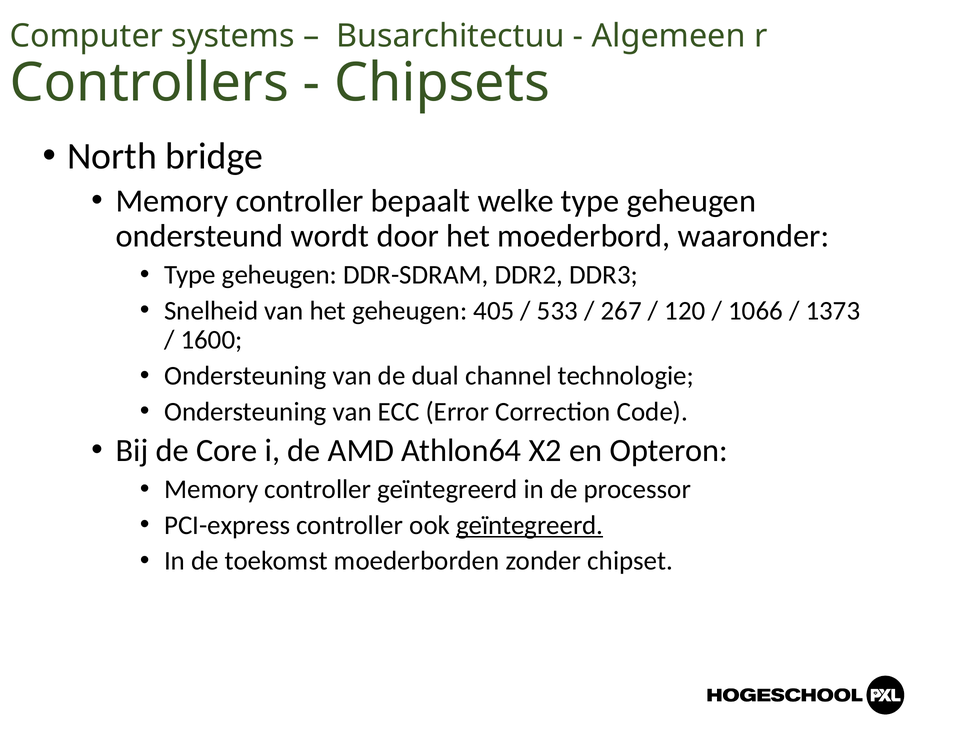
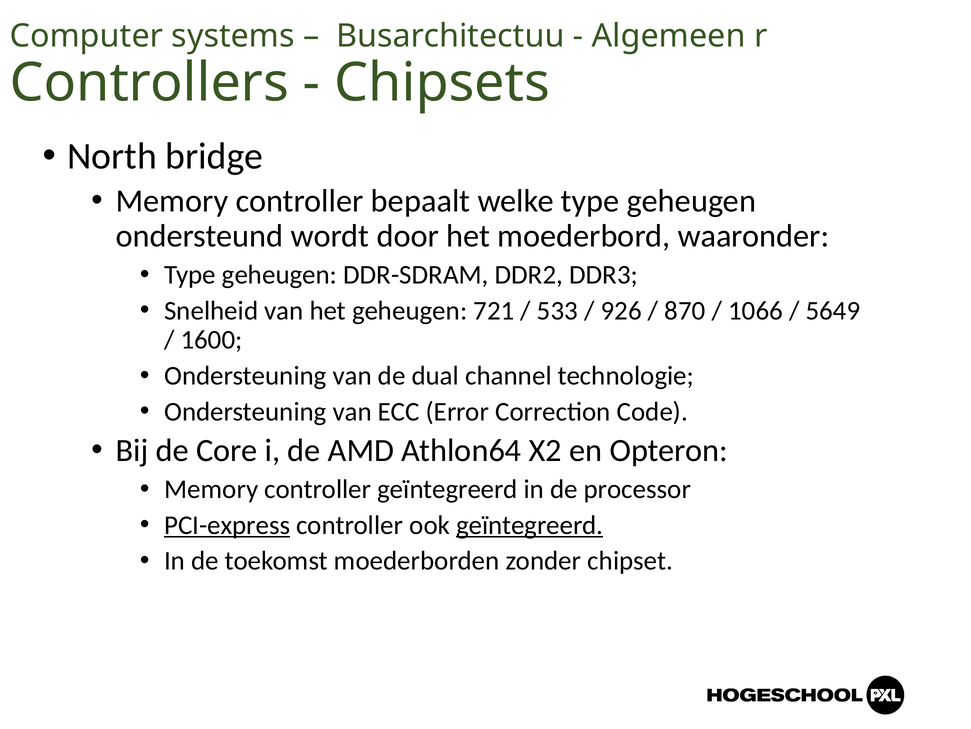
405: 405 -> 721
267: 267 -> 926
120: 120 -> 870
1373: 1373 -> 5649
PCI-express underline: none -> present
